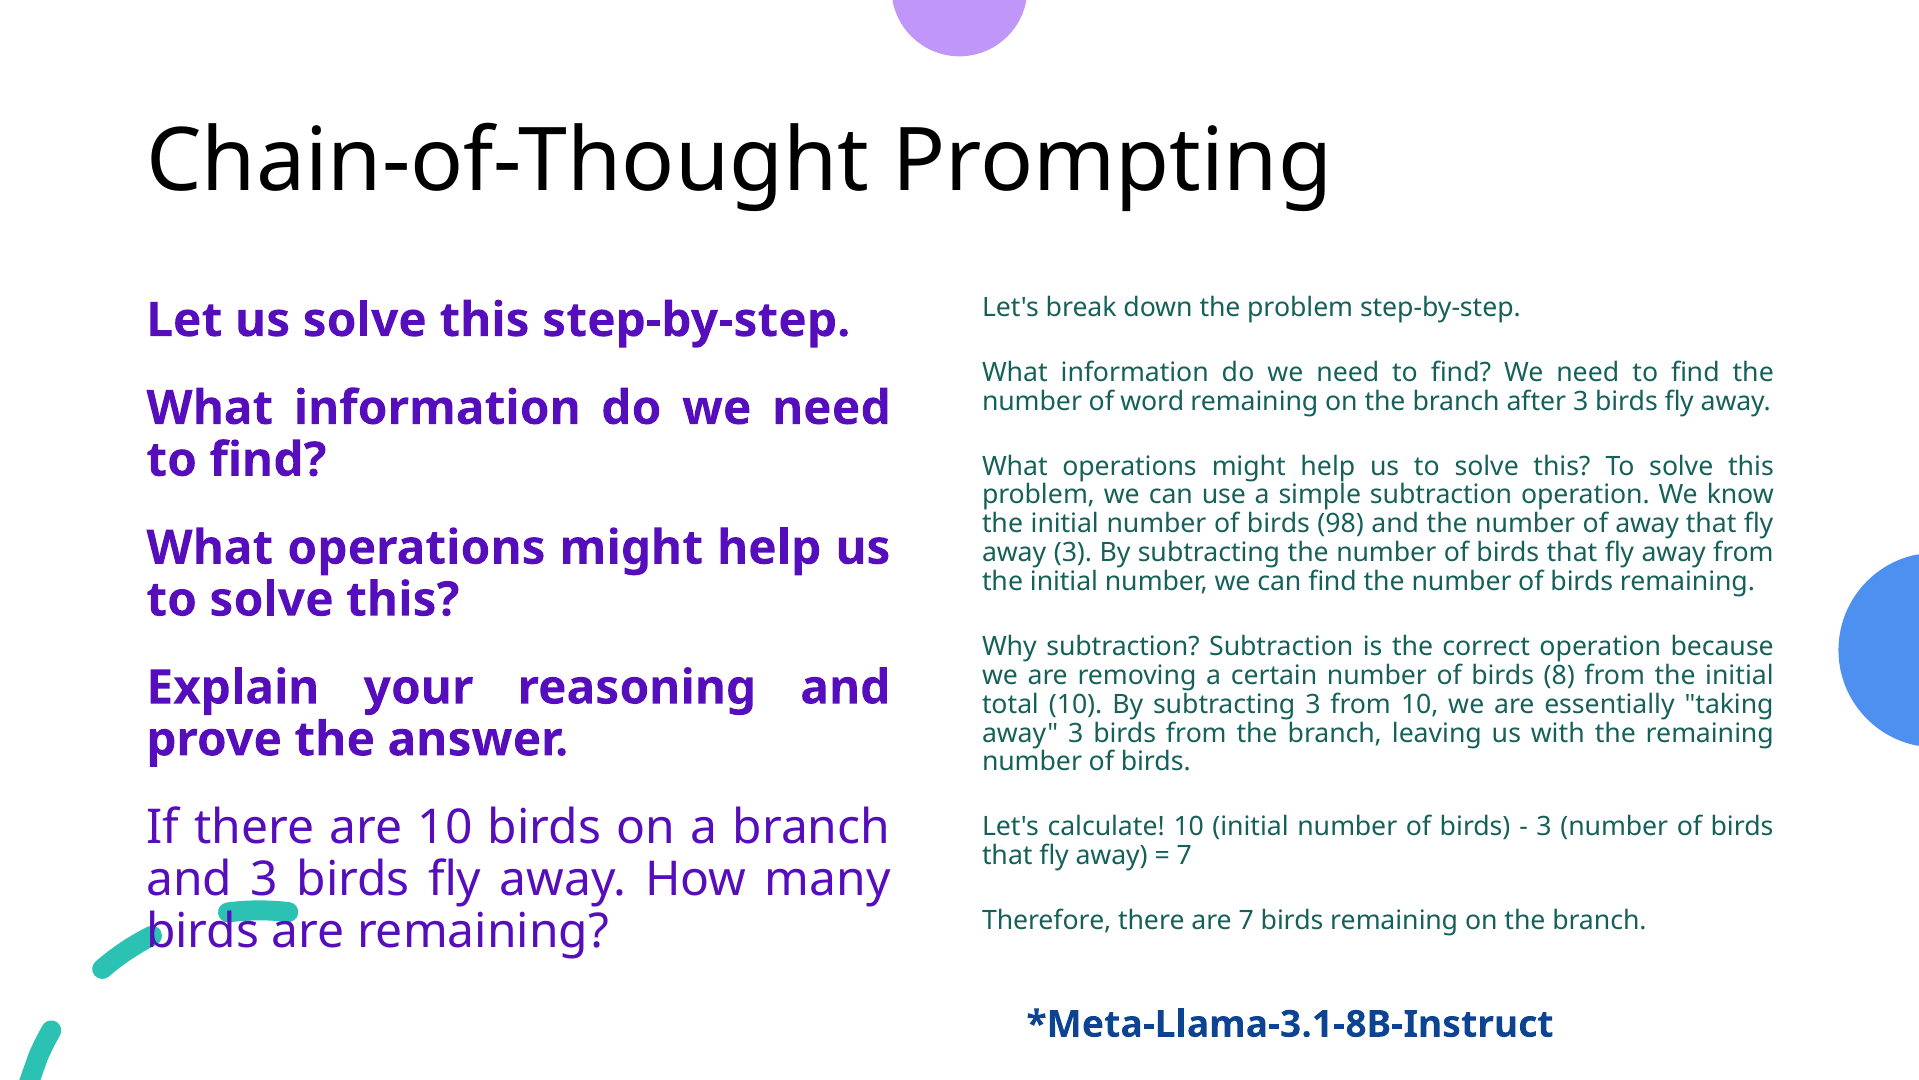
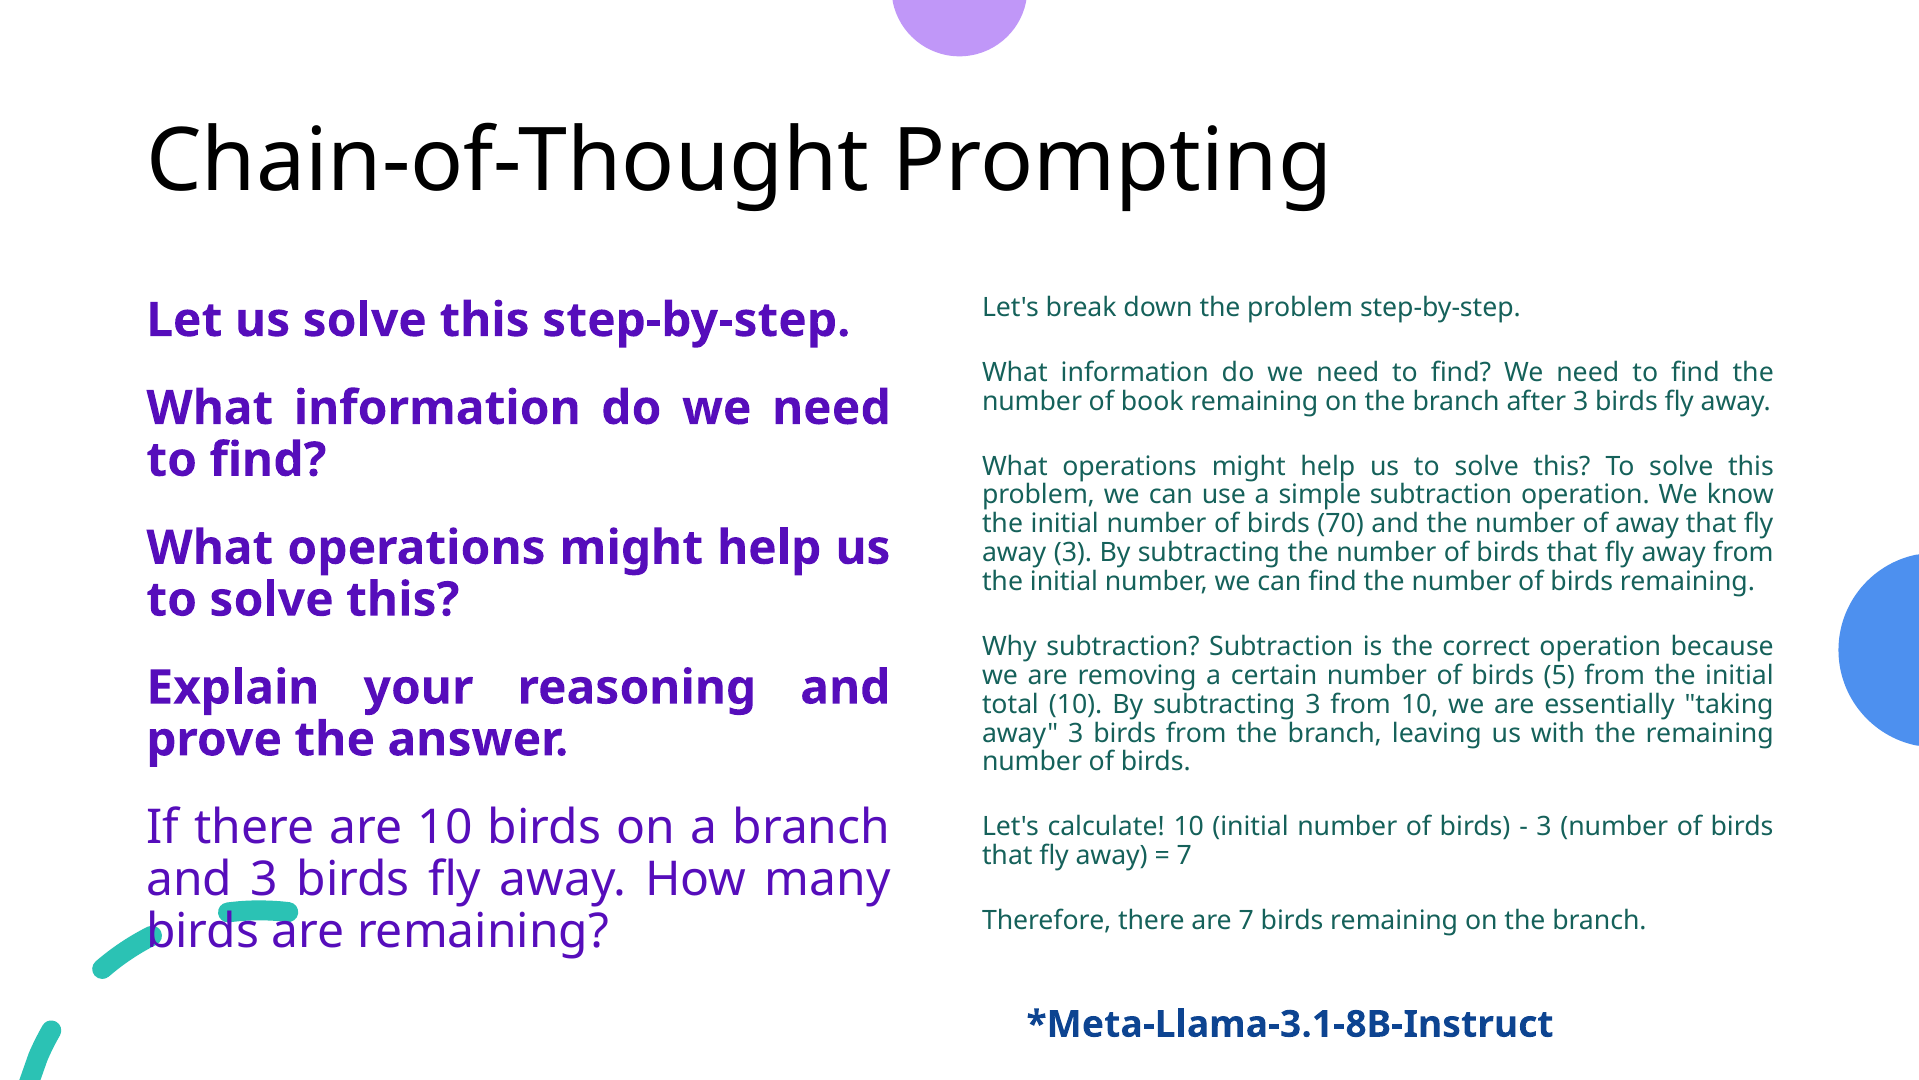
word: word -> book
98: 98 -> 70
8: 8 -> 5
